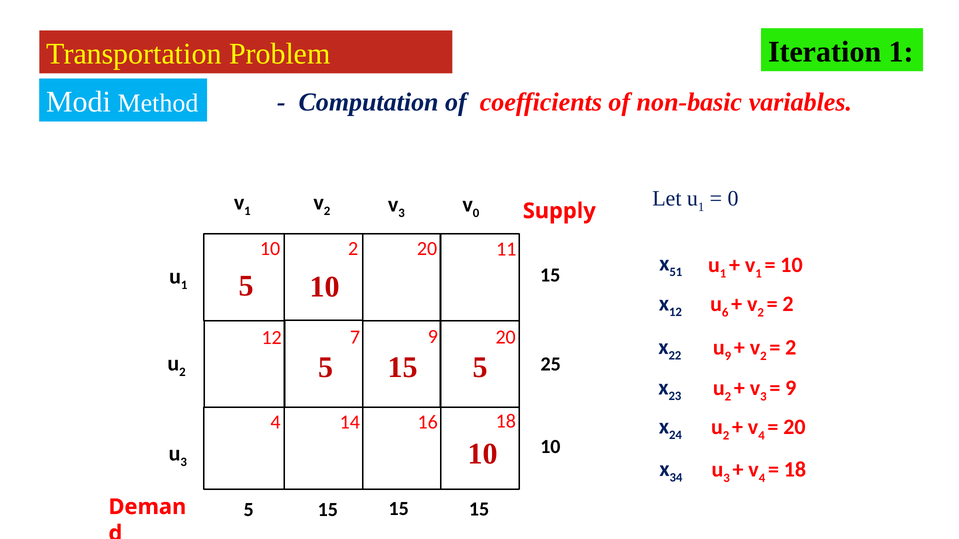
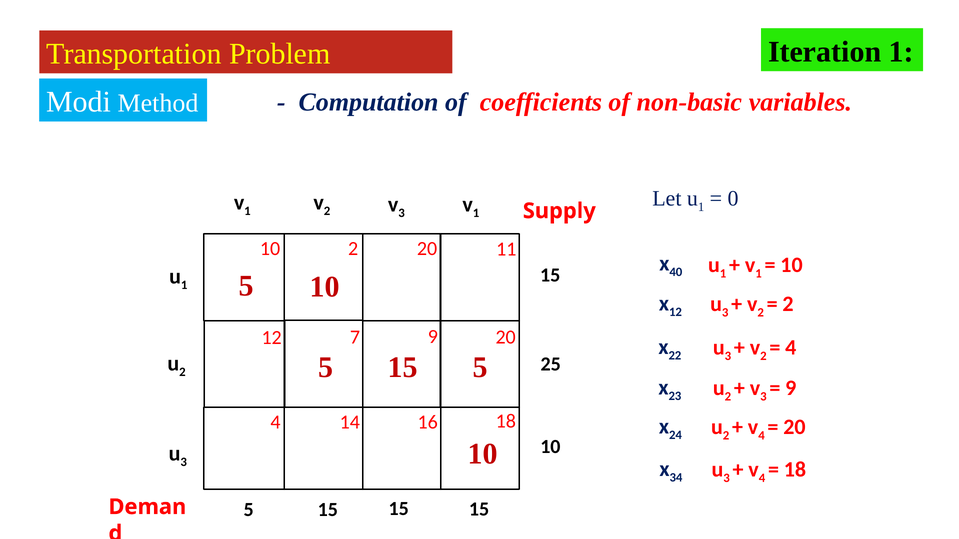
0 at (476, 213): 0 -> 1
51: 51 -> 40
6 at (725, 313): 6 -> 3
9 at (728, 356): 9 -> 3
2 at (791, 348): 2 -> 4
